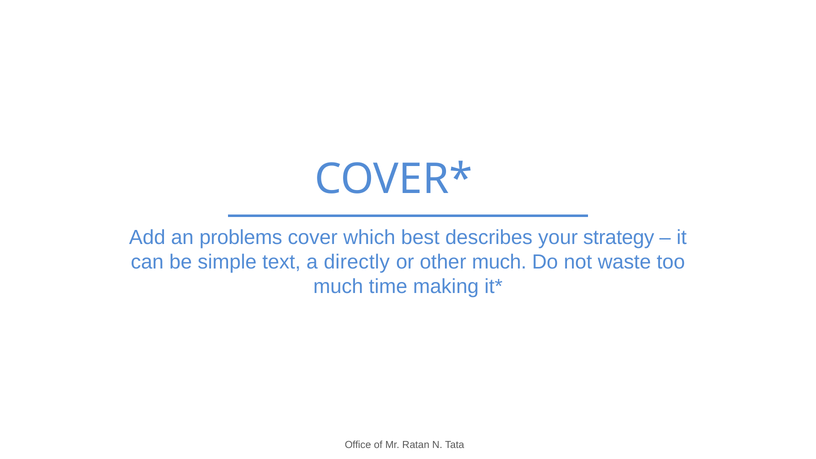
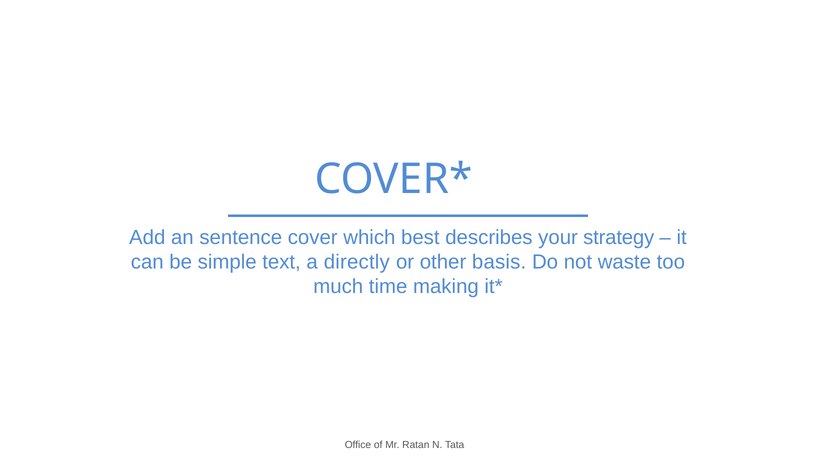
problems: problems -> sentence
other much: much -> basis
